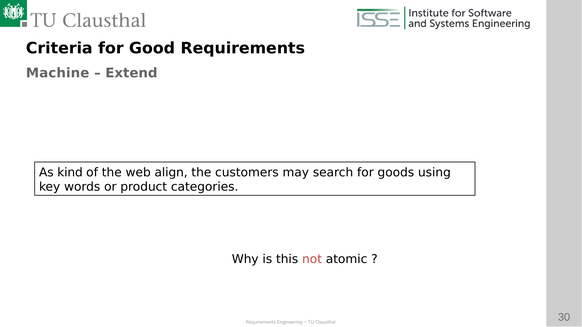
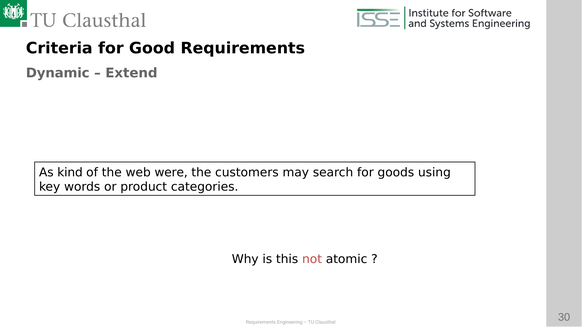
Machine: Machine -> Dynamic
align: align -> were
